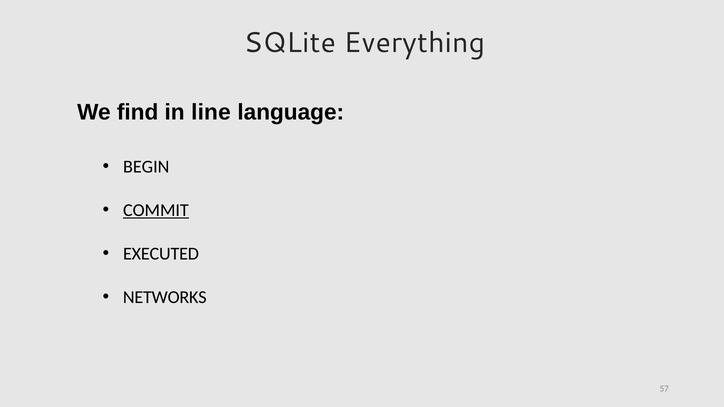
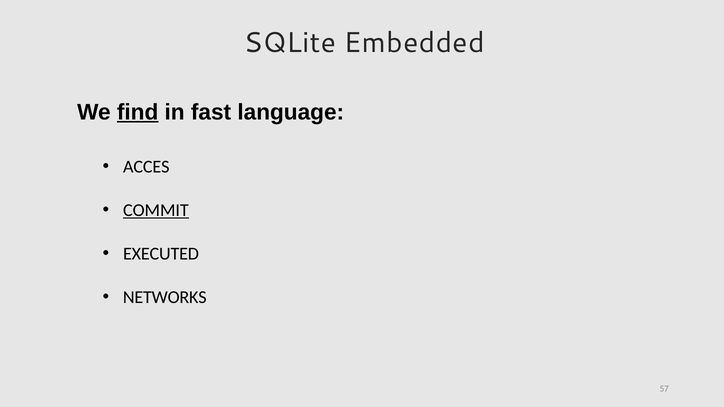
Everything: Everything -> Embedded
find underline: none -> present
line: line -> fast
BEGIN: BEGIN -> ACCES
